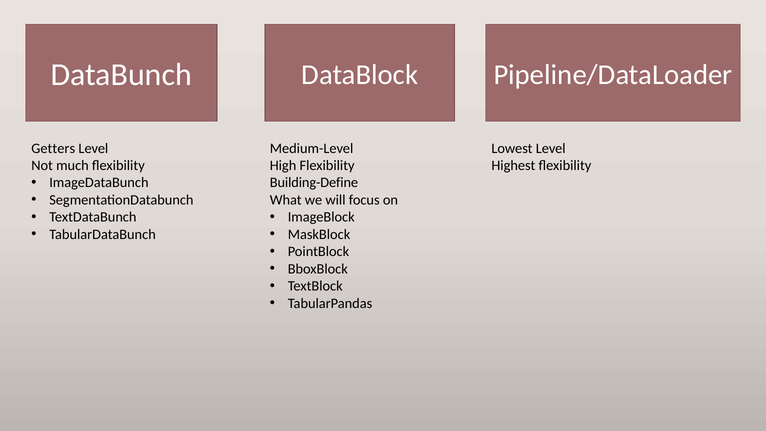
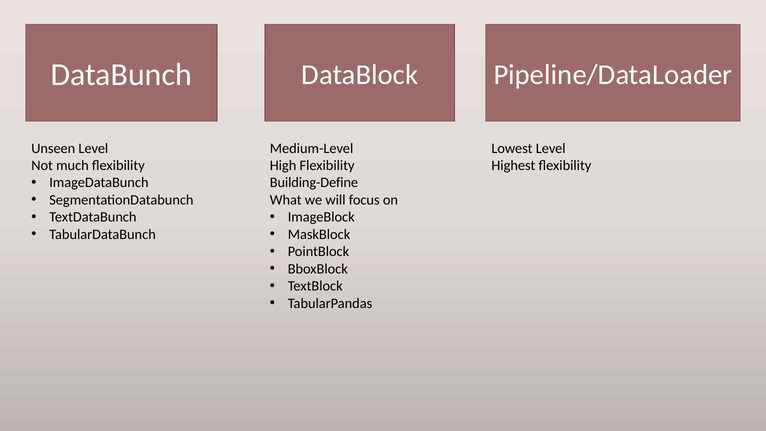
Getters: Getters -> Unseen
